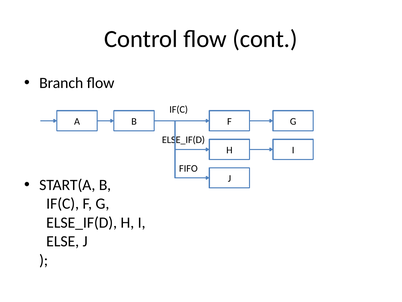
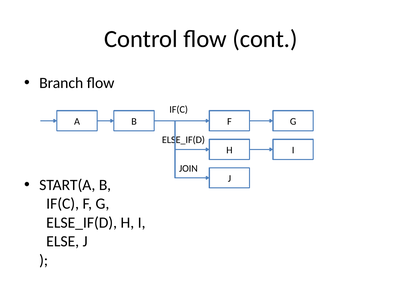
FIFO: FIFO -> JOIN
